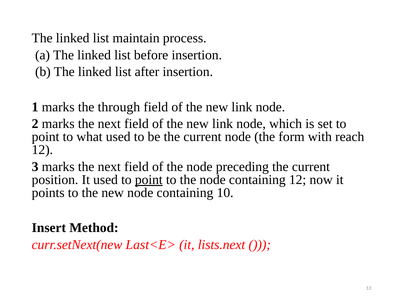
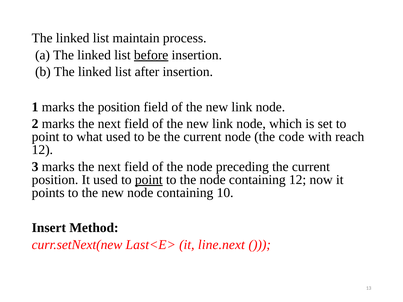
before underline: none -> present
the through: through -> position
form: form -> code
lists.next: lists.next -> line.next
